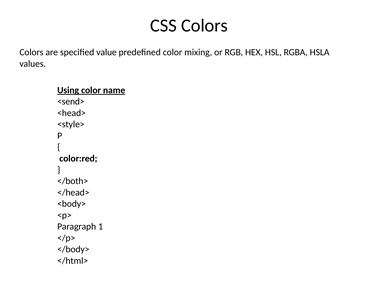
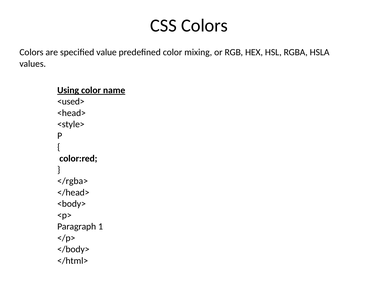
<send>: <send> -> <used>
</both>: </both> -> </rgba>
